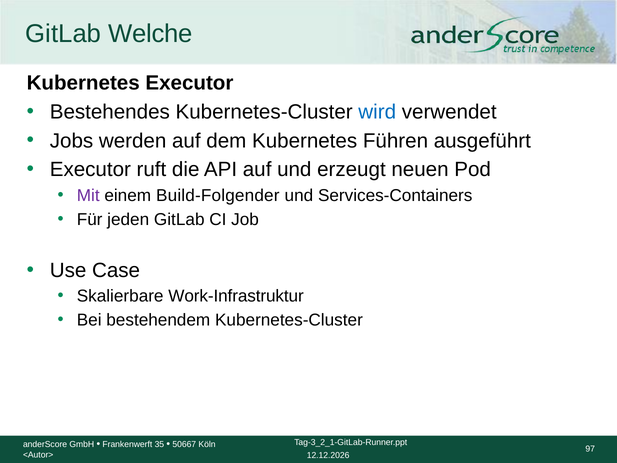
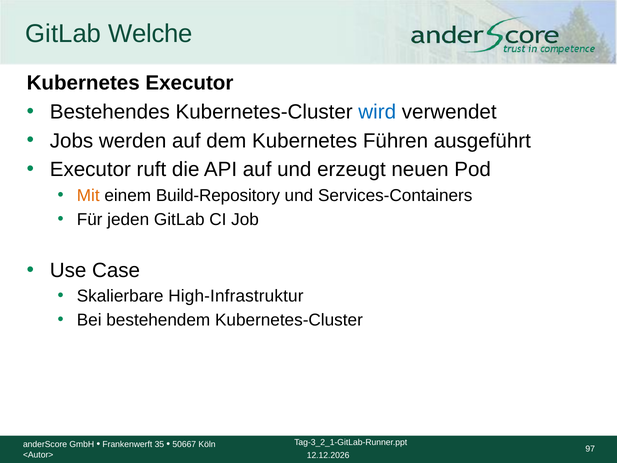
Mit colour: purple -> orange
Build-Folgender: Build-Folgender -> Build-Repository
Work-Infrastruktur: Work-Infrastruktur -> High-Infrastruktur
